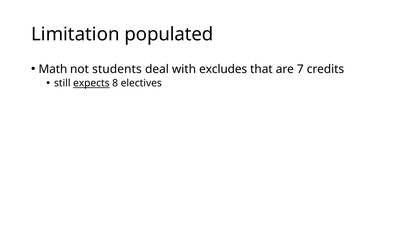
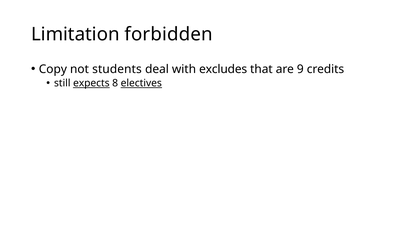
populated: populated -> forbidden
Math: Math -> Copy
7: 7 -> 9
electives underline: none -> present
